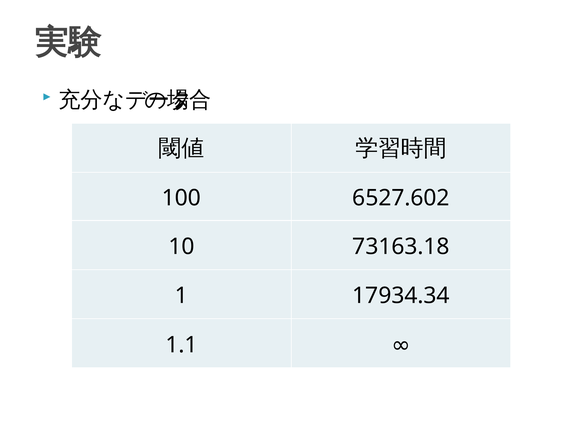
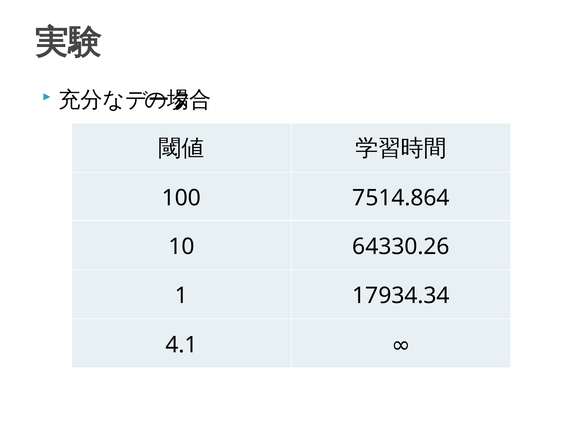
6527.602: 6527.602 -> 7514.864
73163.18: 73163.18 -> 64330.26
1.1: 1.1 -> 4.1
